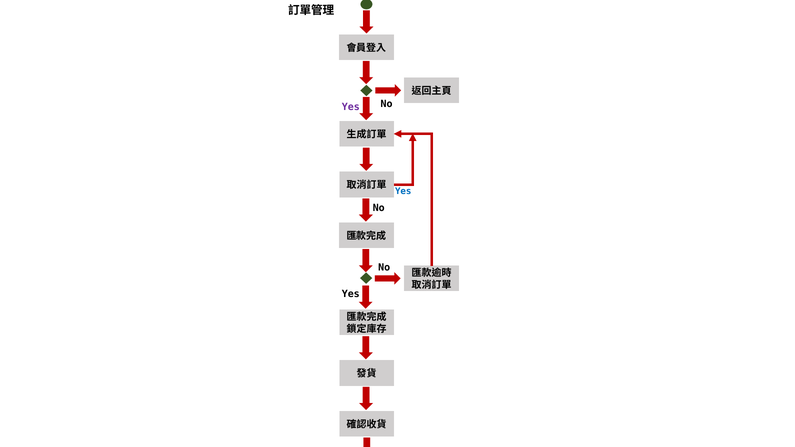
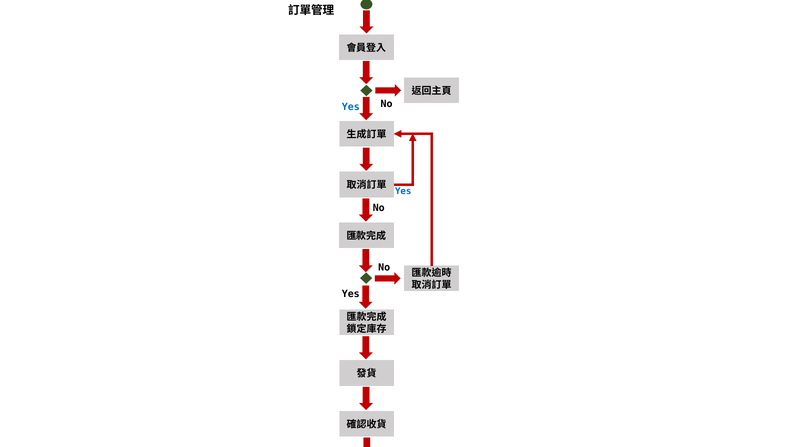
Yes at (351, 107) colour: purple -> blue
